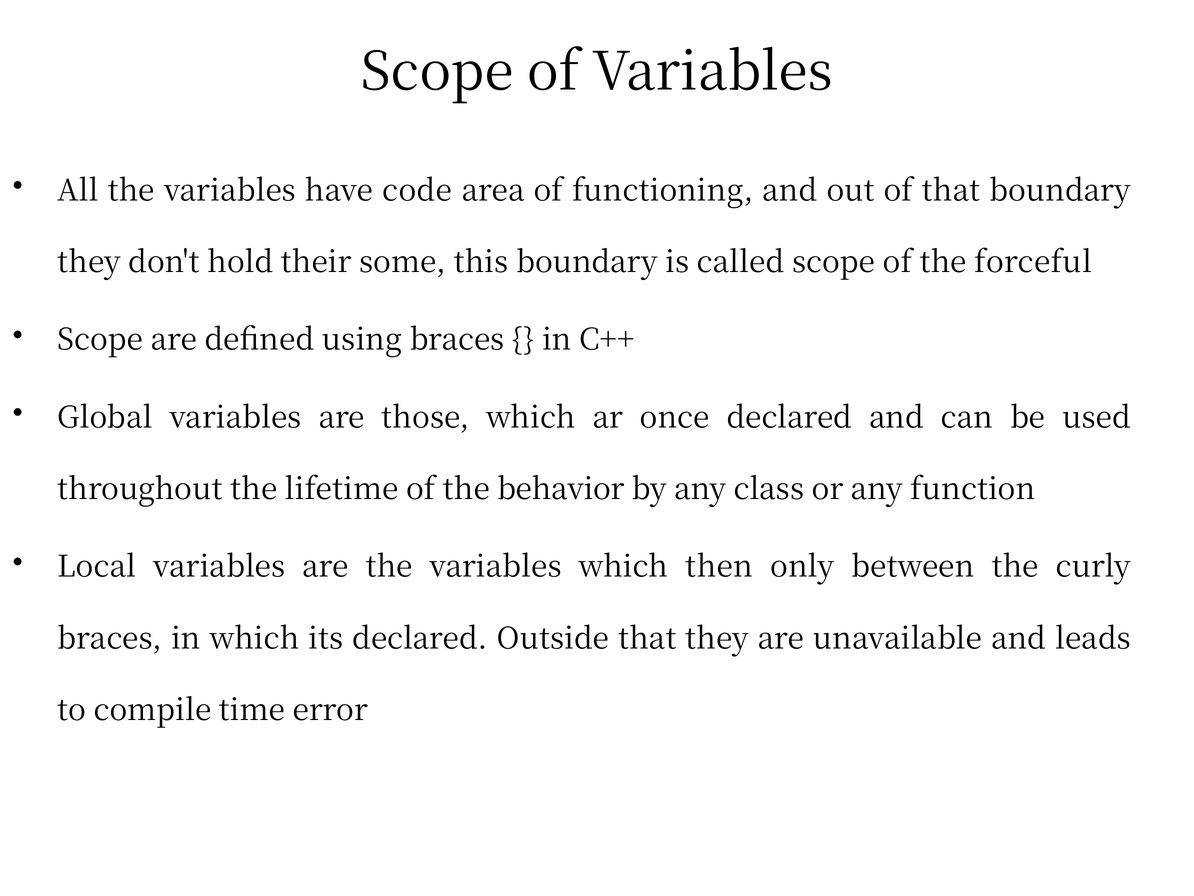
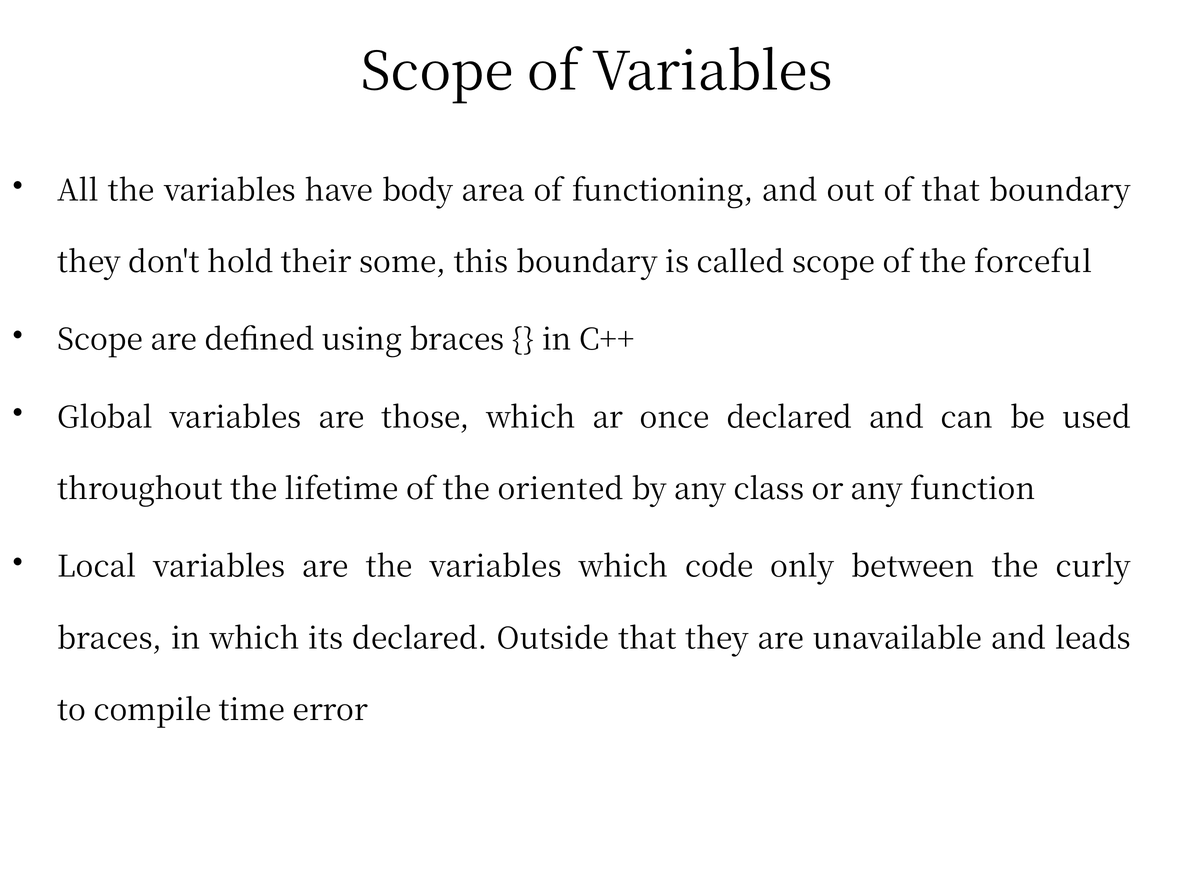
code: code -> body
behavior: behavior -> oriented
then: then -> code
